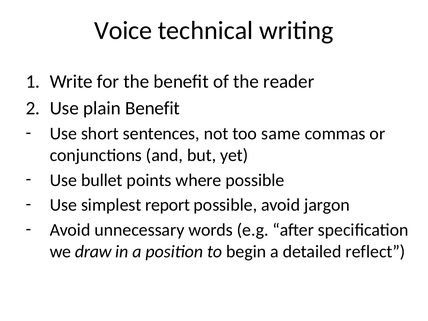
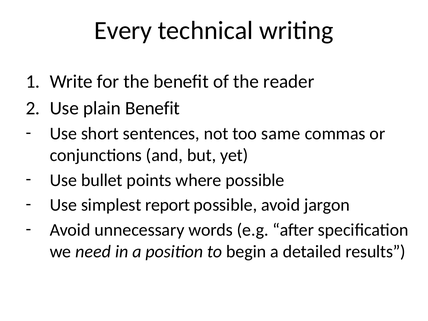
Voice: Voice -> Every
draw: draw -> need
reflect: reflect -> results
